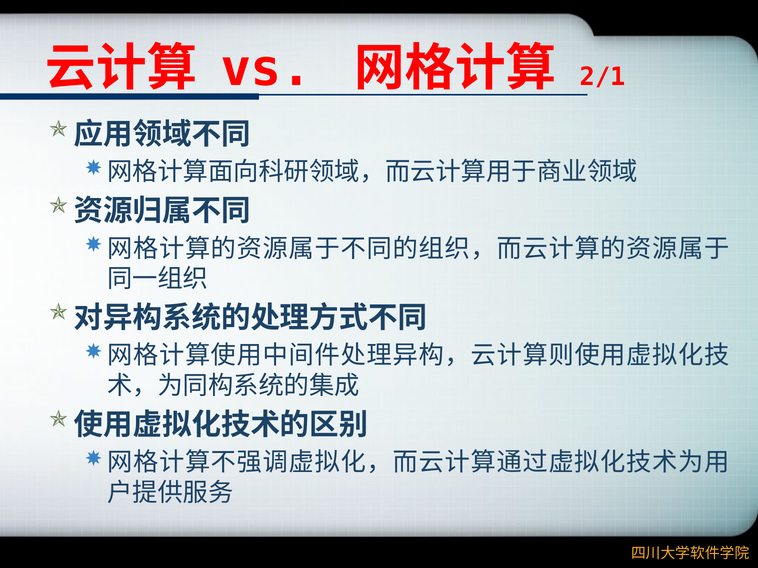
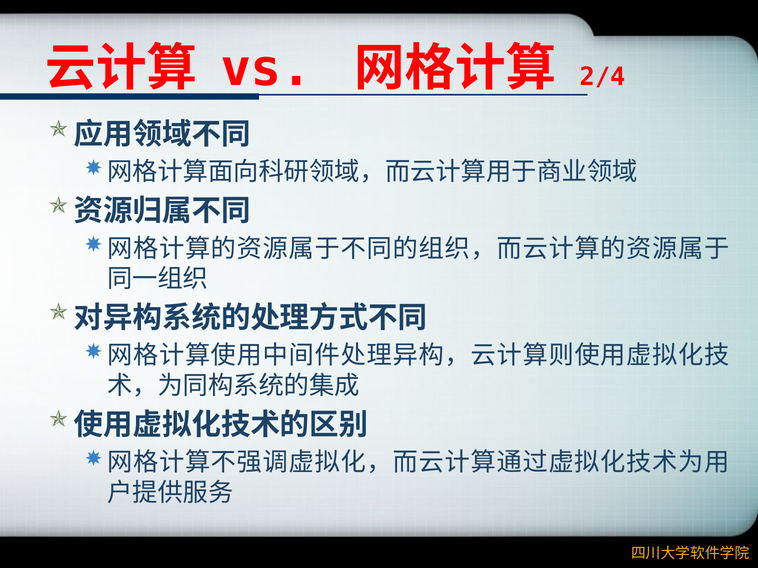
2/1: 2/1 -> 2/4
